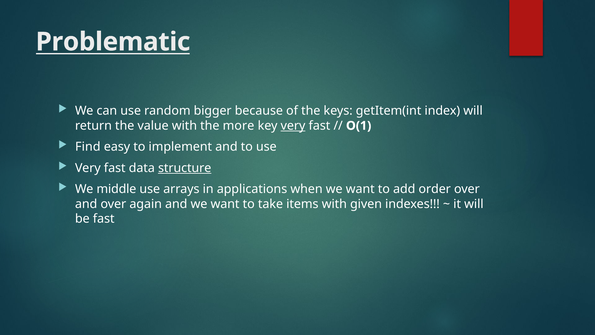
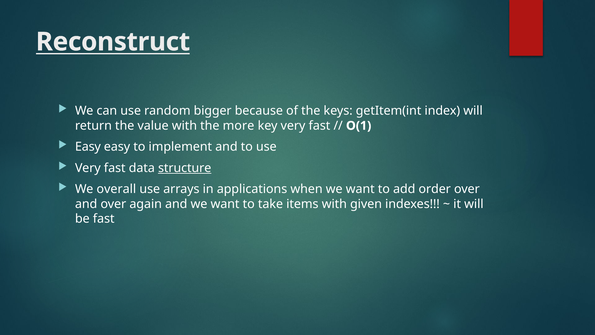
Problematic: Problematic -> Reconstruct
very at (293, 126) underline: present -> none
Find at (88, 147): Find -> Easy
middle: middle -> overall
